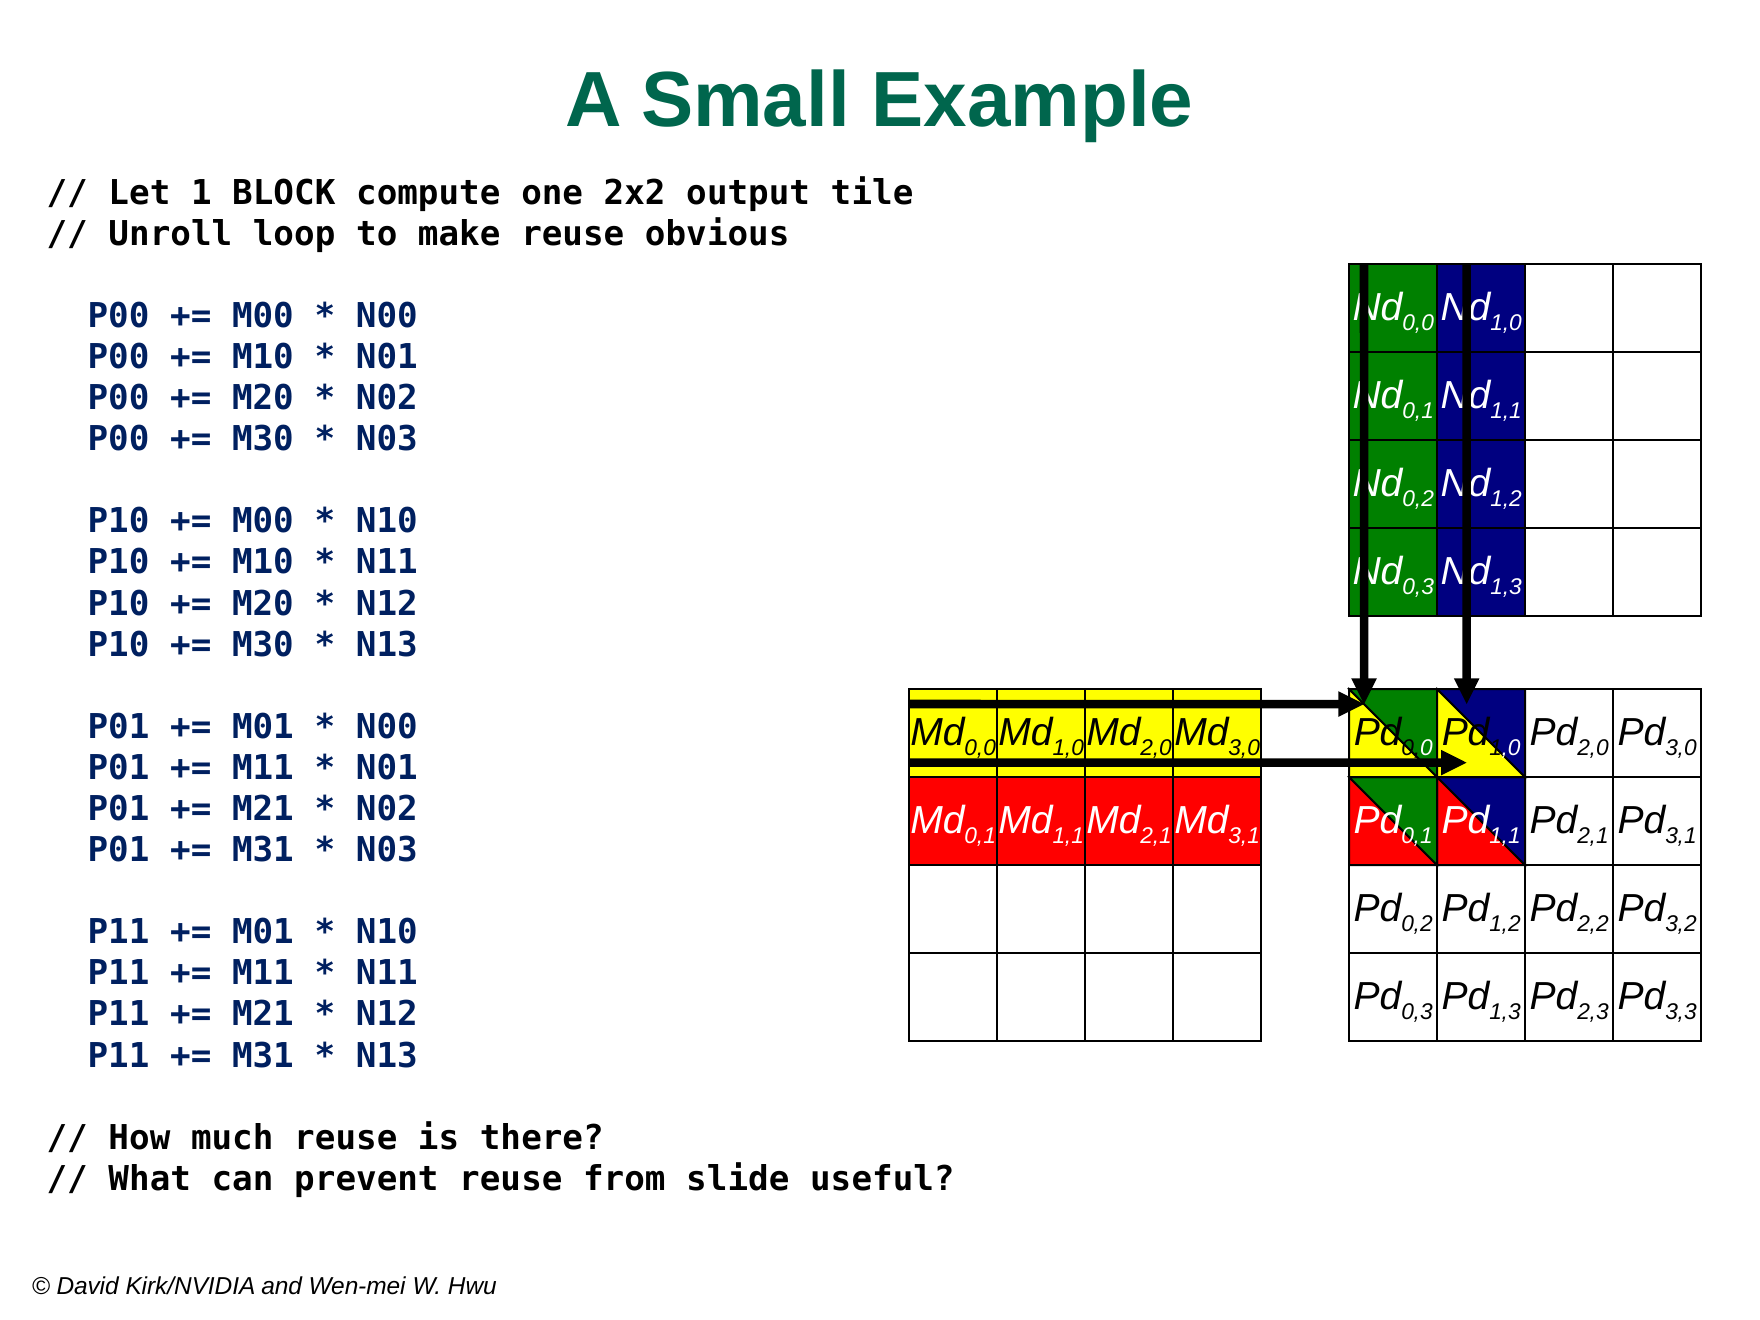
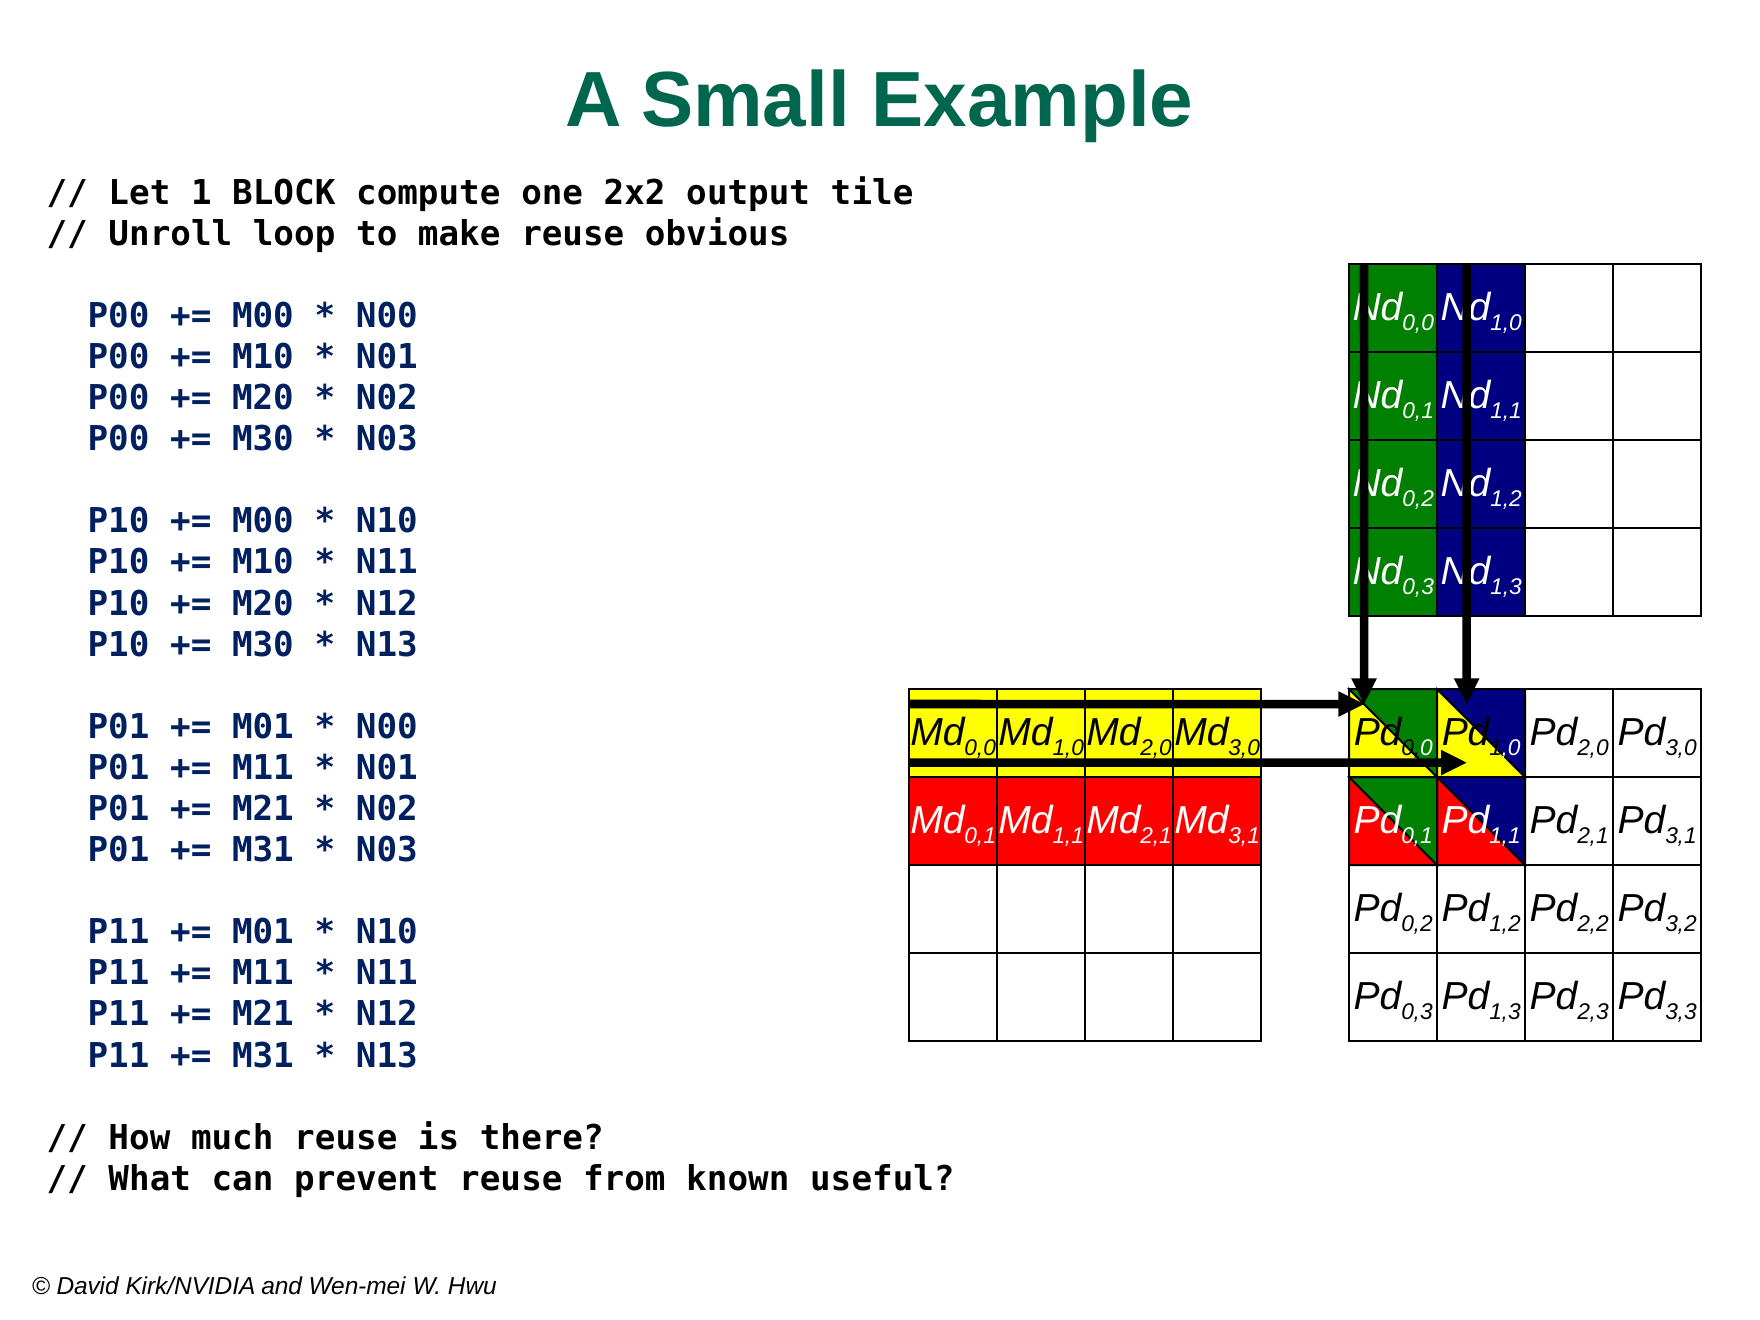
slide: slide -> known
